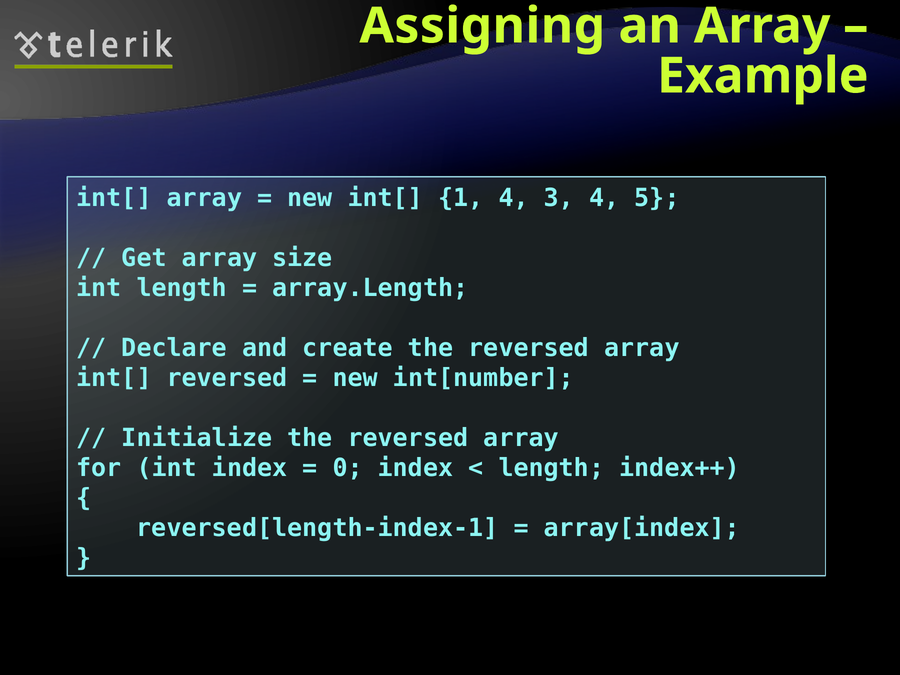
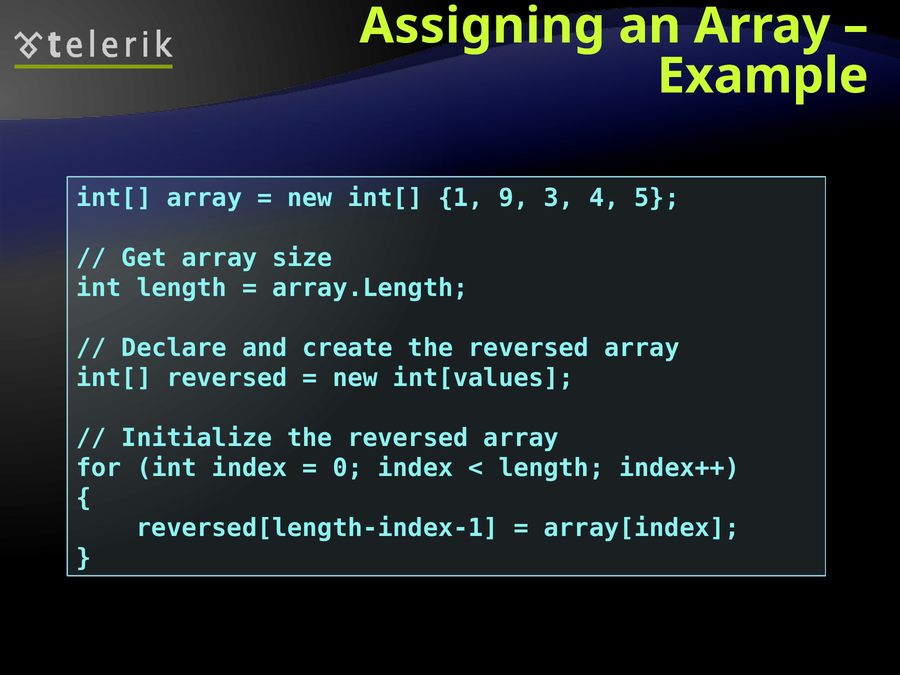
1 4: 4 -> 9
int[number: int[number -> int[values
